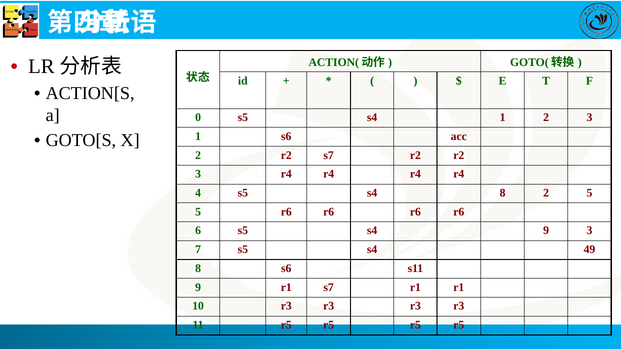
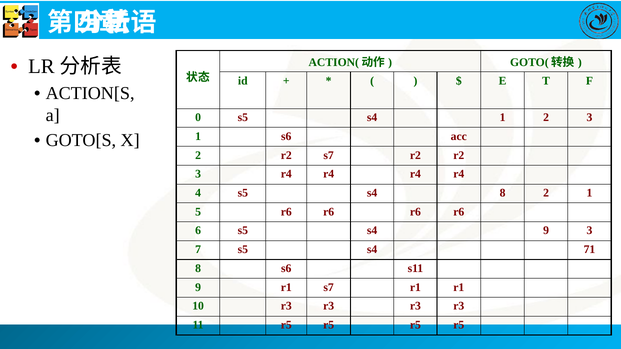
2 5: 5 -> 1
49: 49 -> 71
